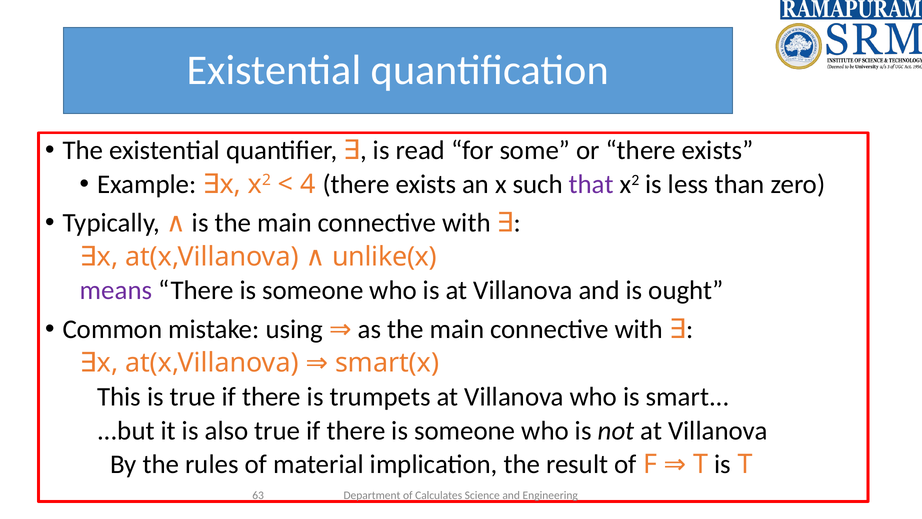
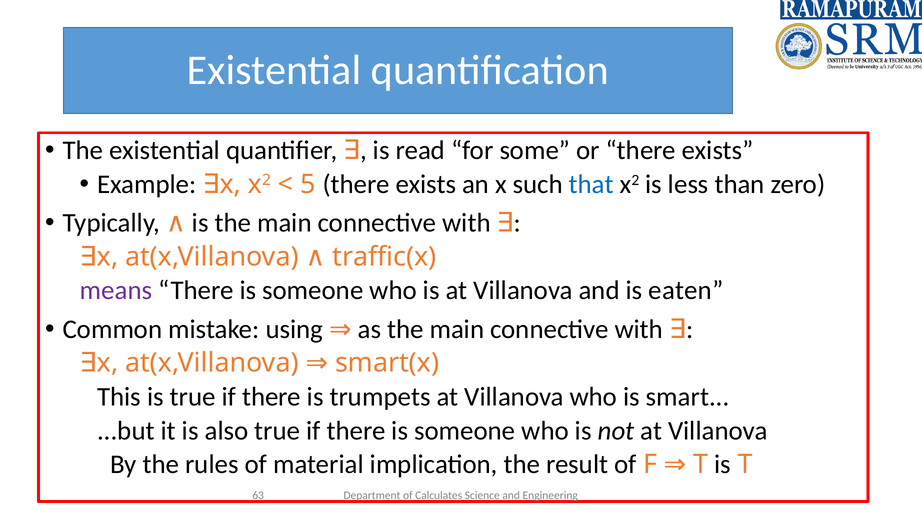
4: 4 -> 5
that colour: purple -> blue
unlike(x: unlike(x -> traffic(x
ought: ought -> eaten
